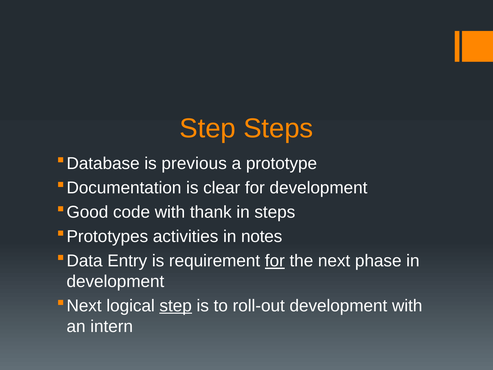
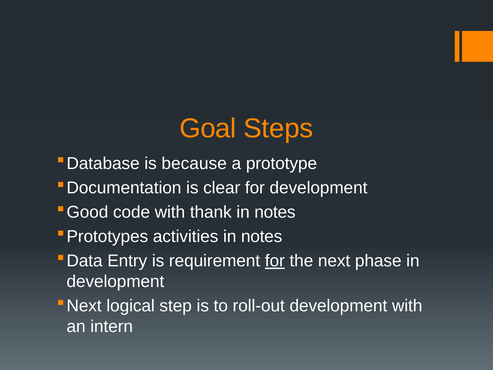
Step at (208, 129): Step -> Goal
previous: previous -> because
steps at (275, 212): steps -> notes
step at (176, 306) underline: present -> none
